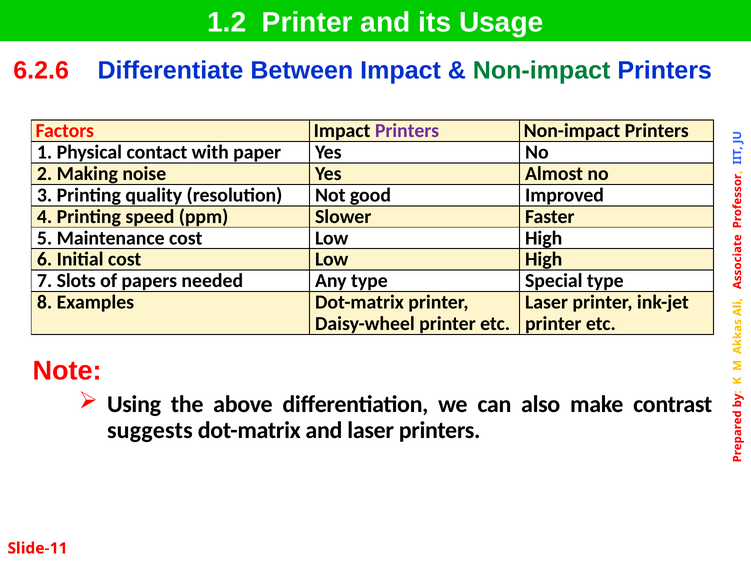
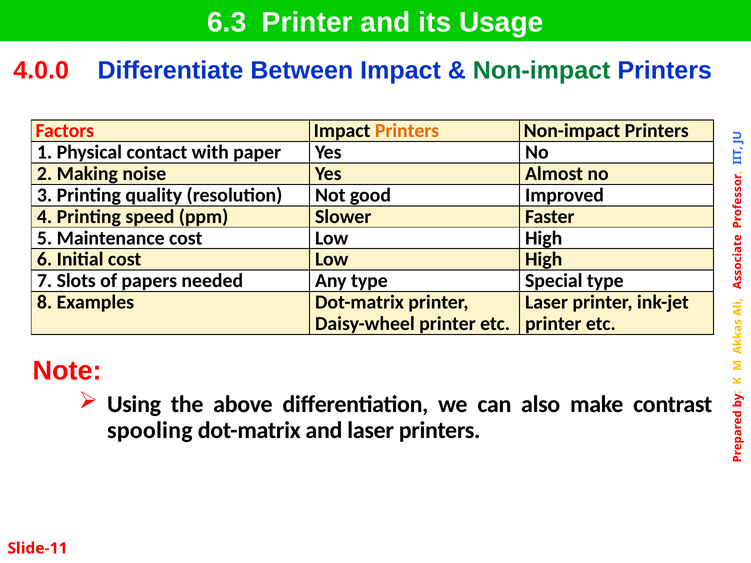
1.2: 1.2 -> 6.3
6.2.6: 6.2.6 -> 4.0.0
Printers at (407, 131) colour: purple -> orange
suggests: suggests -> spooling
